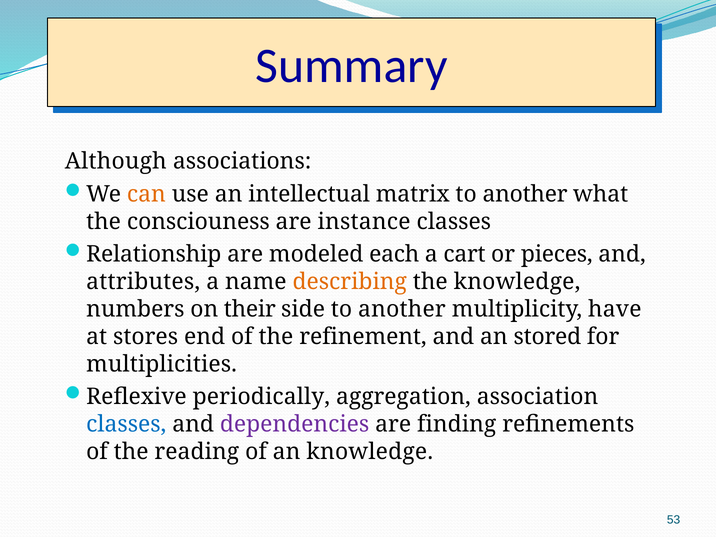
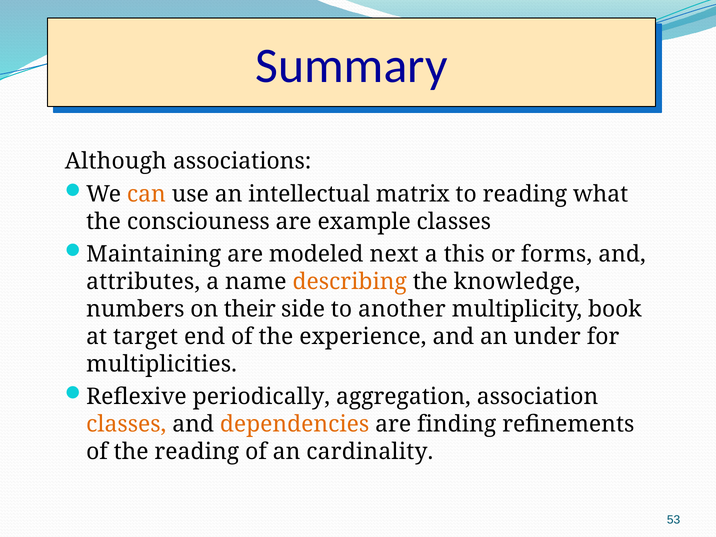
matrix to another: another -> reading
instance: instance -> example
Relationship: Relationship -> Maintaining
each: each -> next
cart: cart -> this
pieces: pieces -> forms
have: have -> book
stores: stores -> target
refinement: refinement -> experience
stored: stored -> under
classes at (126, 424) colour: blue -> orange
dependencies colour: purple -> orange
an knowledge: knowledge -> cardinality
